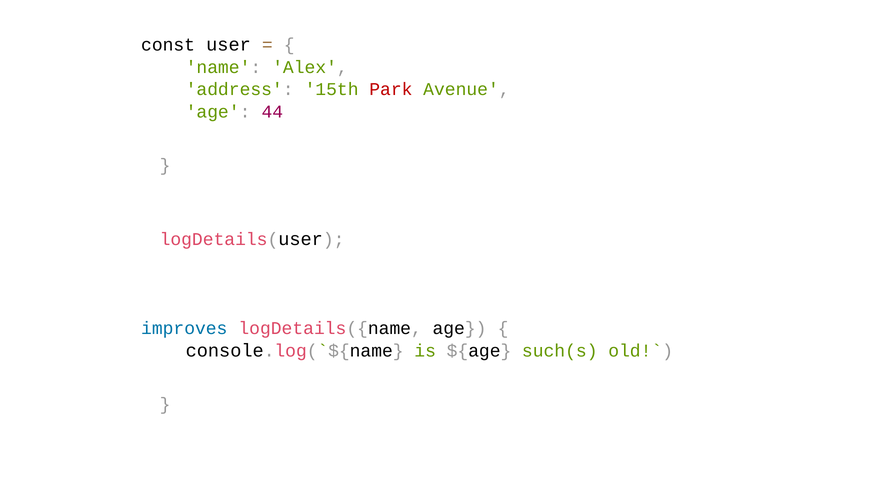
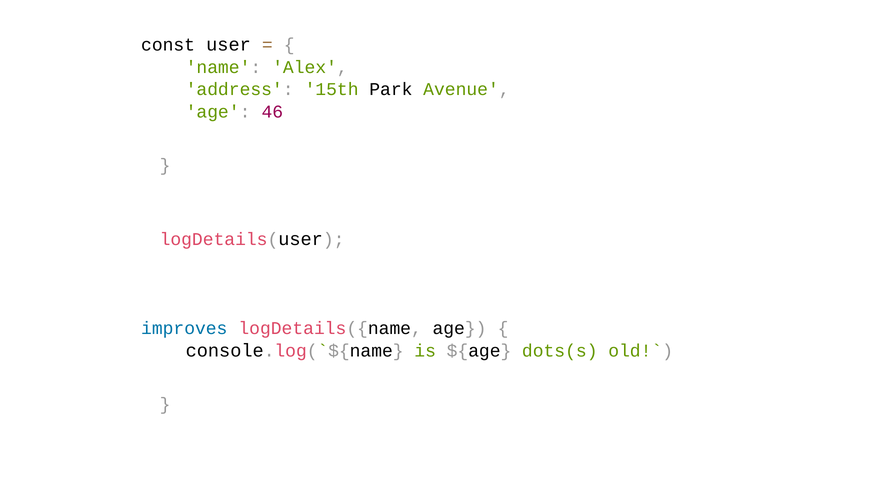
Park colour: red -> black
44: 44 -> 46
such(s: such(s -> dots(s
